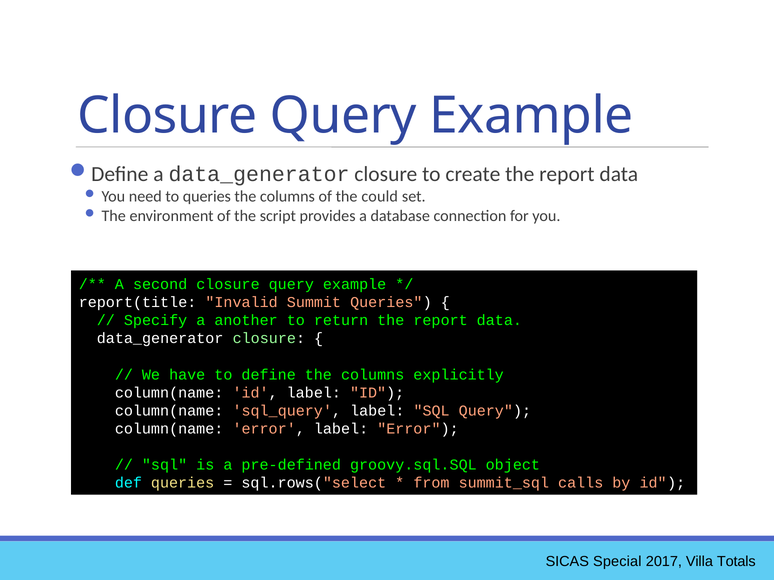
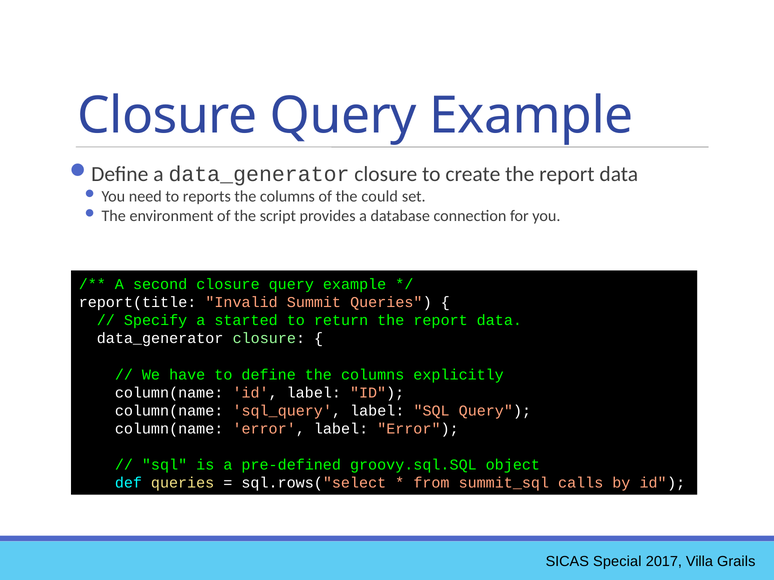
to queries: queries -> reports
another: another -> started
Totals: Totals -> Grails
